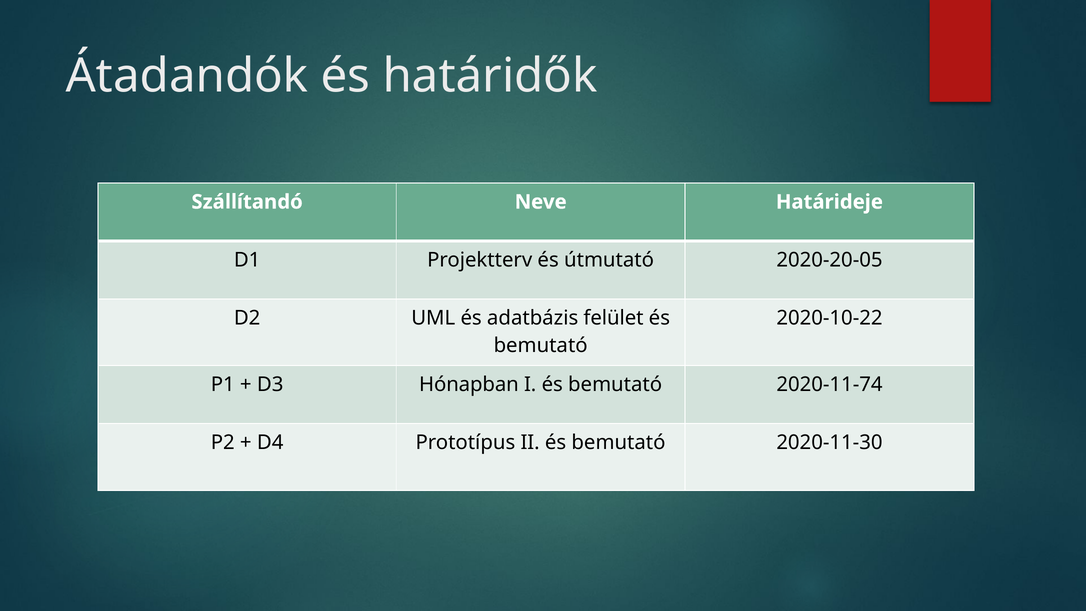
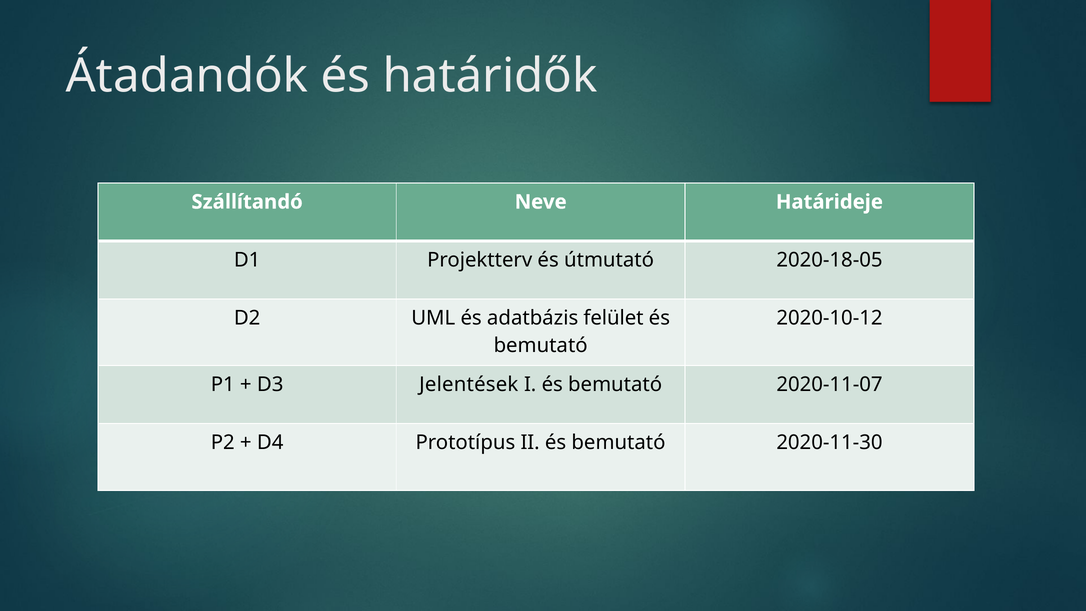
2020-20-05: 2020-20-05 -> 2020-18-05
2020-10-22: 2020-10-22 -> 2020-10-12
Hónapban: Hónapban -> Jelentések
2020-11-74: 2020-11-74 -> 2020-11-07
